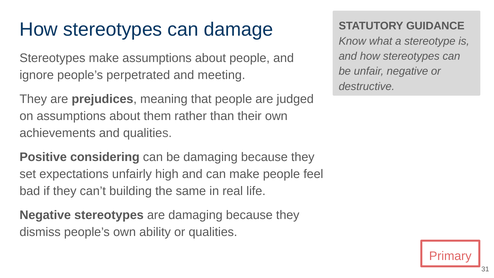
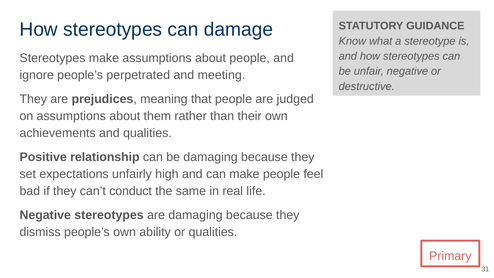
considering: considering -> relationship
building: building -> conduct
